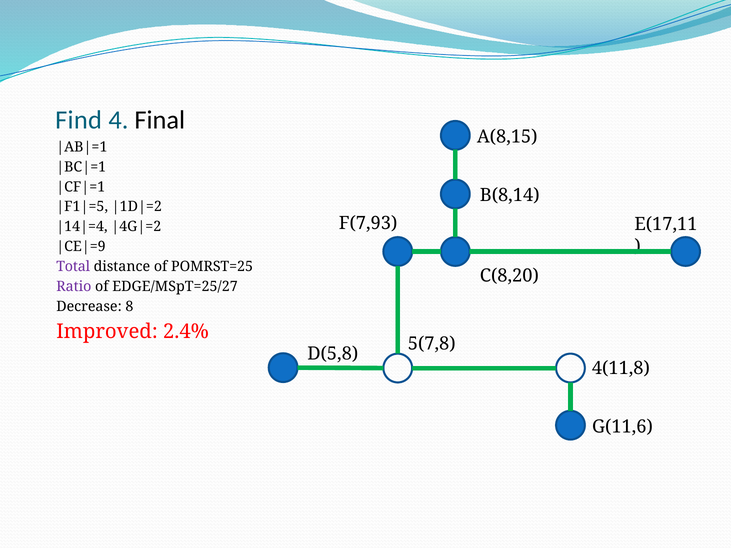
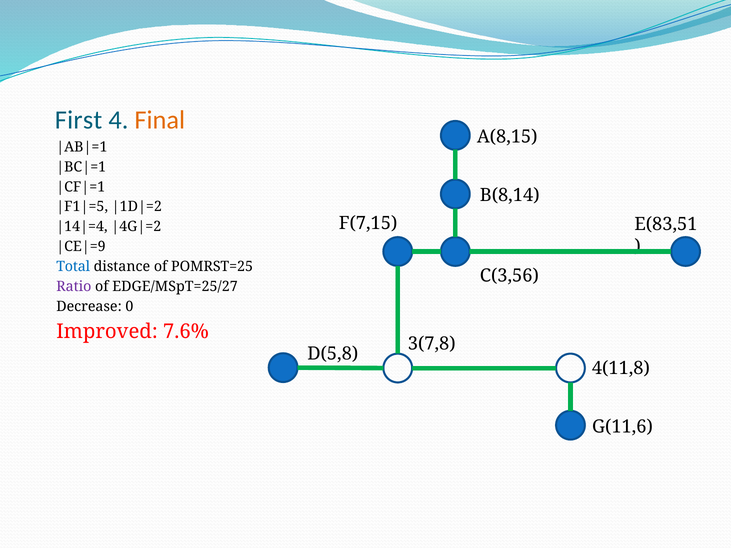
Find: Find -> First
Final colour: black -> orange
F(7,93: F(7,93 -> F(7,15
E(17,11: E(17,11 -> E(83,51
Total colour: purple -> blue
C(8,20: C(8,20 -> C(3,56
8: 8 -> 0
2.4%: 2.4% -> 7.6%
5(7,8: 5(7,8 -> 3(7,8
